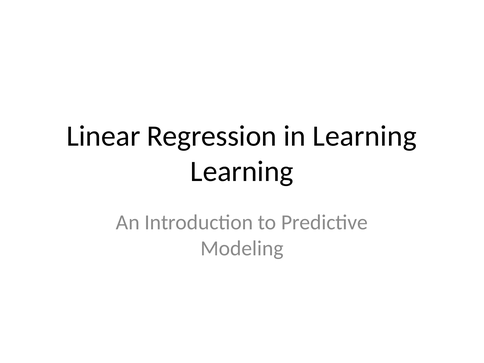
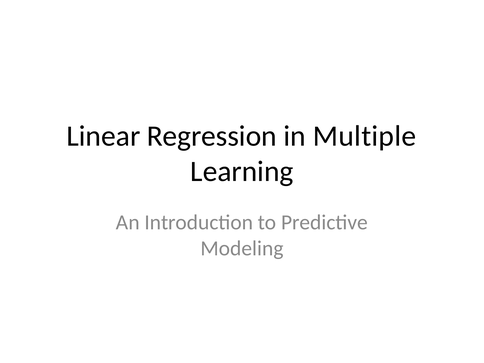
in Learning: Learning -> Multiple
